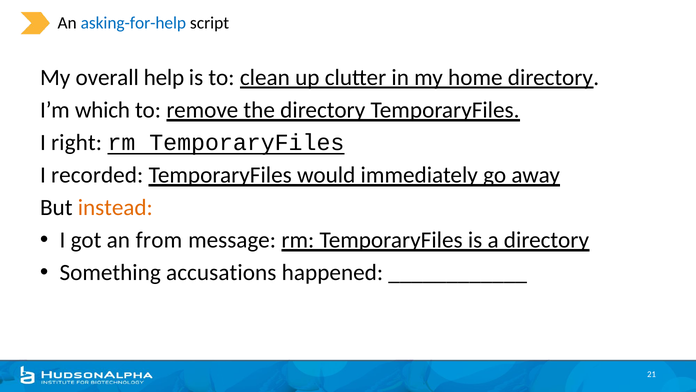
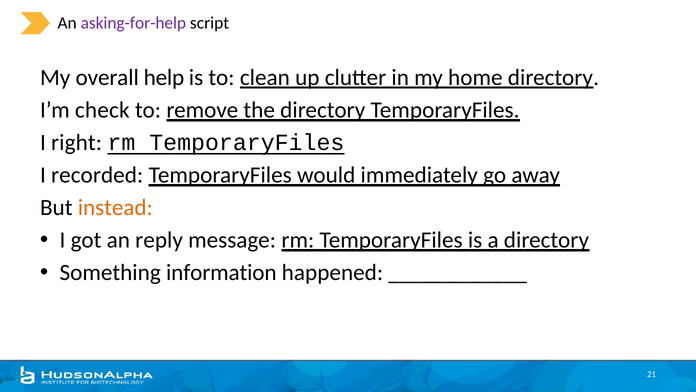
asking-for-help colour: blue -> purple
which: which -> check
from: from -> reply
accusations: accusations -> information
